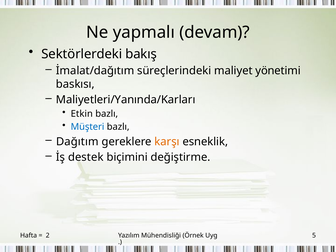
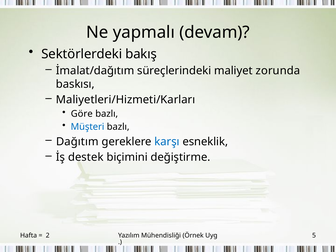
yönetimi: yönetimi -> zorunda
Maliyetleri/Yanında/Karları: Maliyetleri/Yanında/Karları -> Maliyetleri/Hizmeti/Karları
Etkin: Etkin -> Göre
karşı colour: orange -> blue
